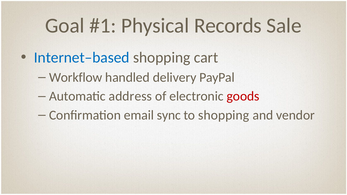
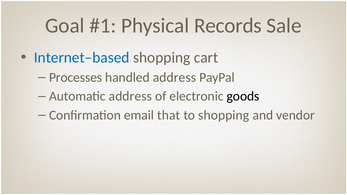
Workflow: Workflow -> Processes
handled delivery: delivery -> address
goods colour: red -> black
sync: sync -> that
